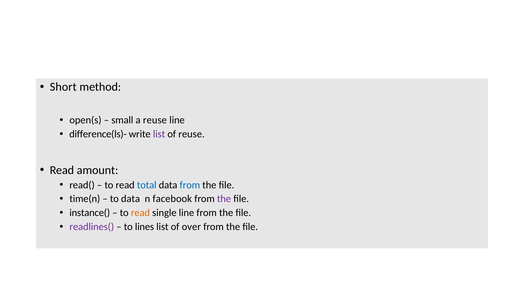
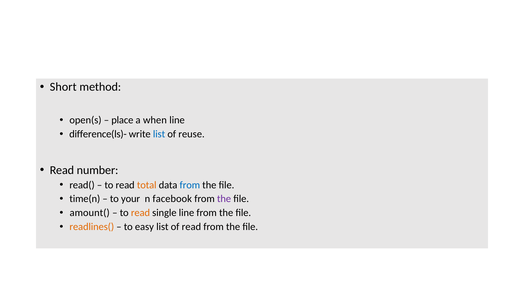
small: small -> place
a reuse: reuse -> when
list at (159, 134) colour: purple -> blue
amount: amount -> number
total colour: blue -> orange
to data: data -> your
instance(: instance( -> amount(
readlines( colour: purple -> orange
lines: lines -> easy
of over: over -> read
